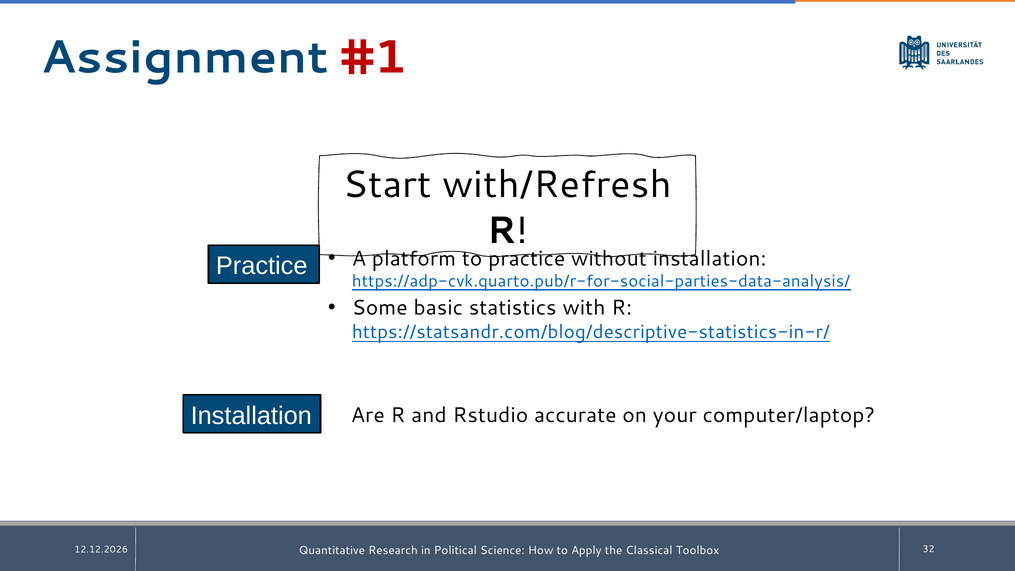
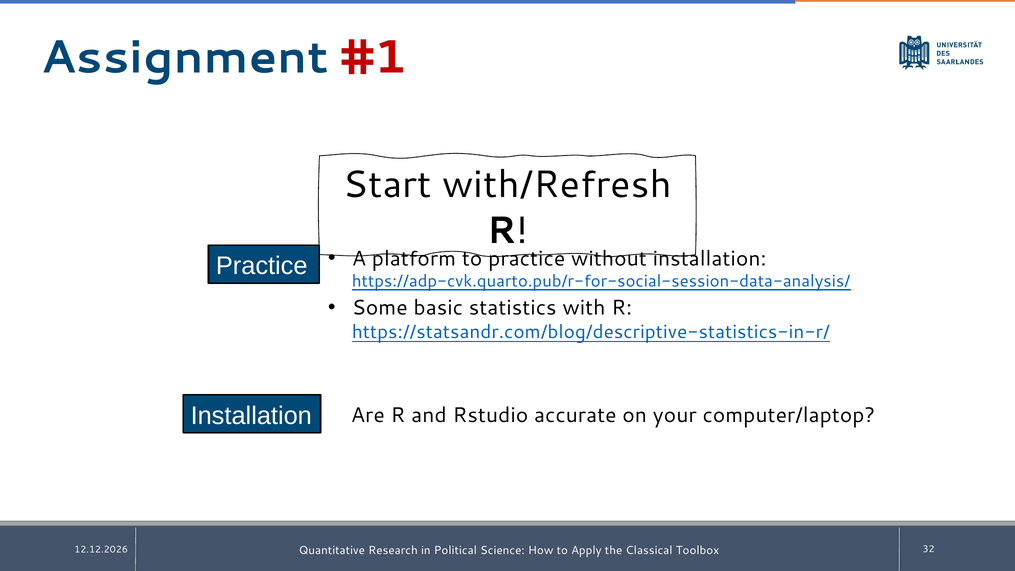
https://adp-cvk.quarto.pub/r-for-social-parties-data-analysis/: https://adp-cvk.quarto.pub/r-for-social-parties-data-analysis/ -> https://adp-cvk.quarto.pub/r-for-social-session-data-analysis/
